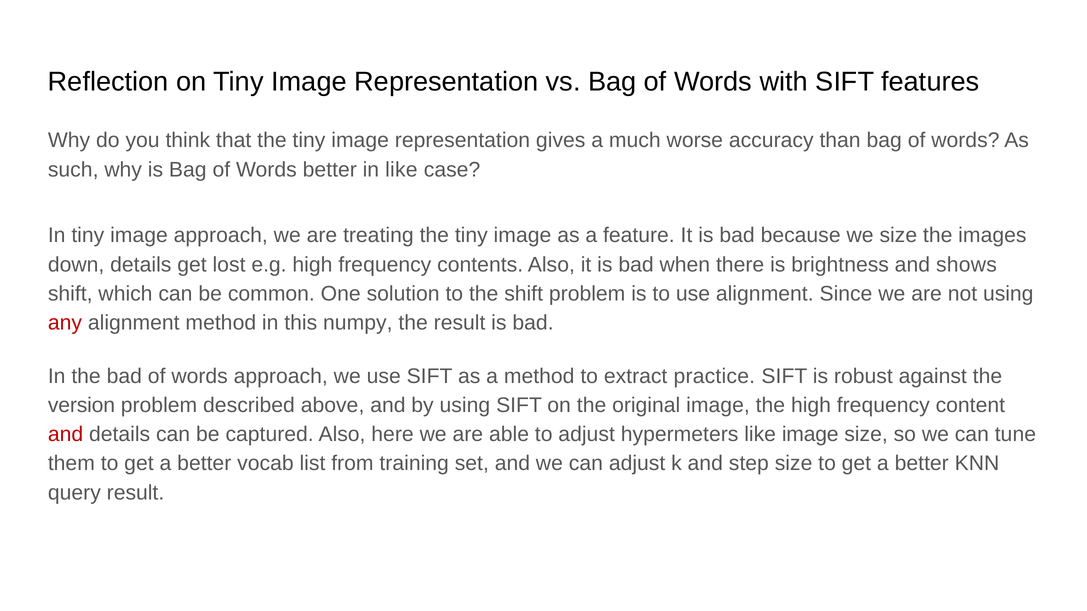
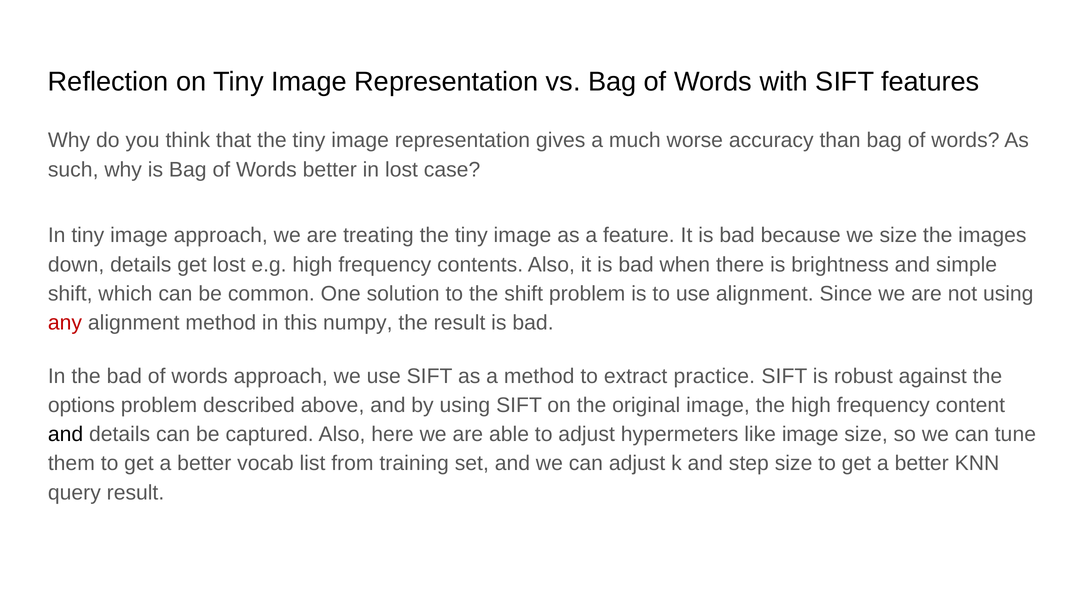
in like: like -> lost
shows: shows -> simple
version: version -> options
and at (66, 435) colour: red -> black
